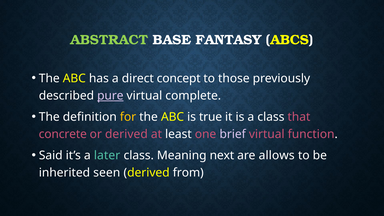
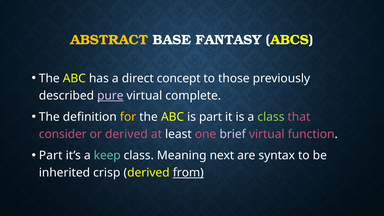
ABSTRACT colour: light green -> yellow
is true: true -> part
class at (271, 117) colour: white -> light green
concrete: concrete -> consider
Said at (51, 155): Said -> Part
later: later -> keep
allows: allows -> syntax
seen: seen -> crisp
from underline: none -> present
